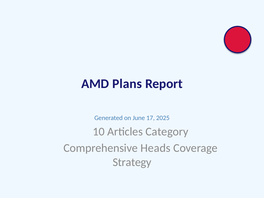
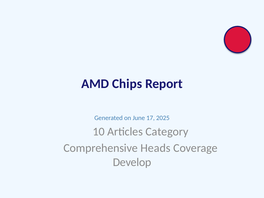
Plans: Plans -> Chips
Strategy: Strategy -> Develop
